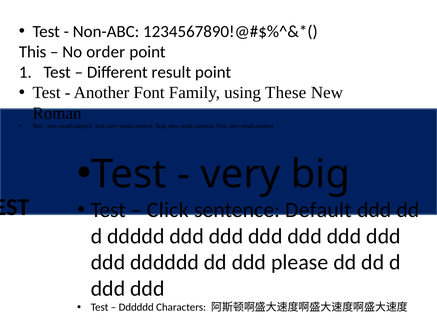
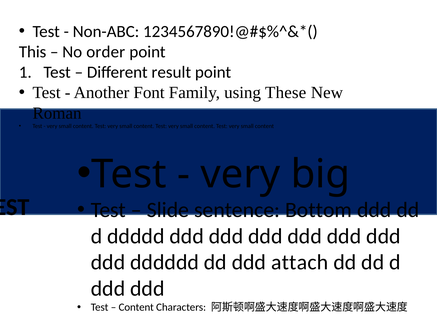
Click: Click -> Slide
Default: Default -> Bottom
please: please -> attach
Dddddd at (136, 308): Dddddd -> Content
